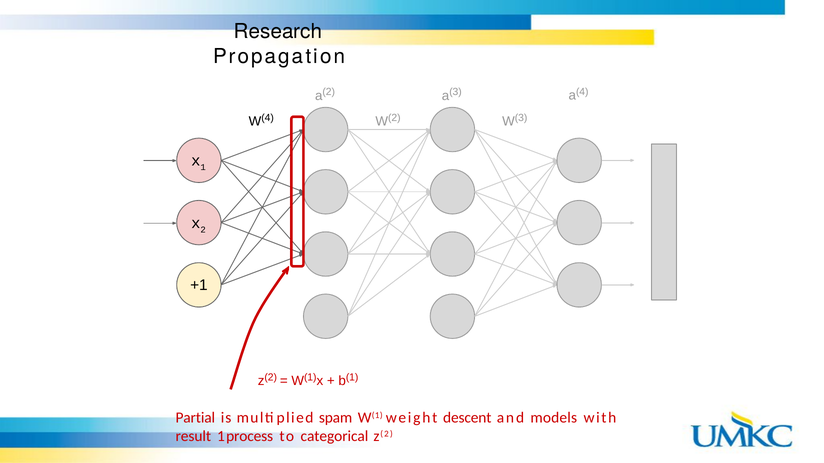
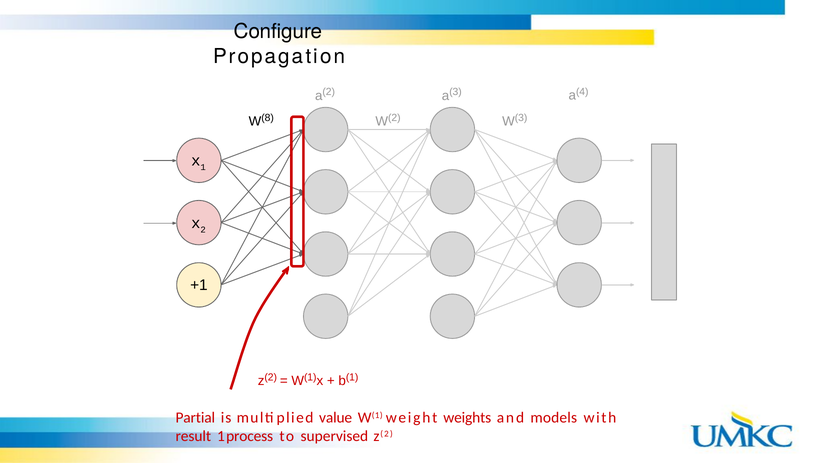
Research: Research -> Configure
4: 4 -> 8
spam: spam -> value
descent: descent -> weights
categorical: categorical -> supervised
